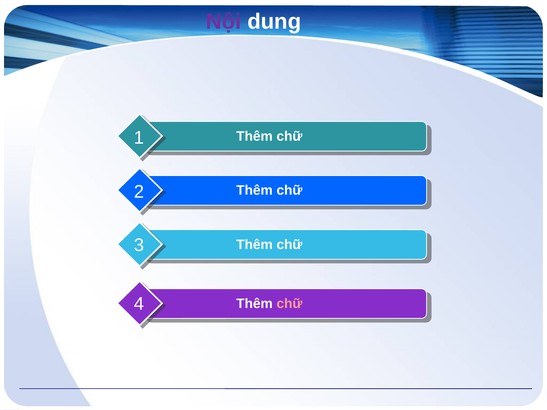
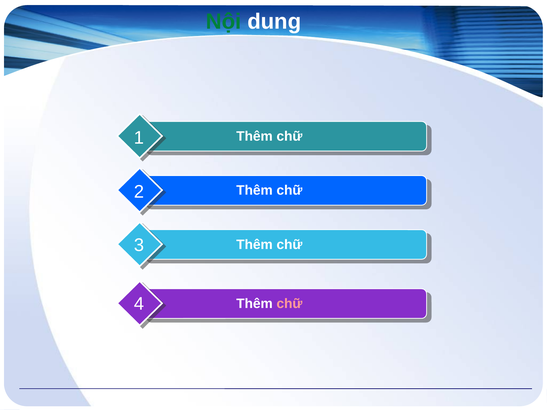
Nội colour: purple -> green
